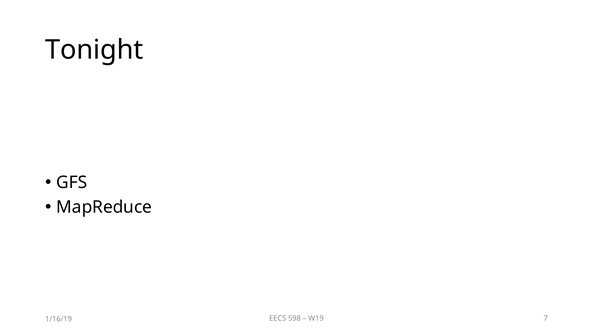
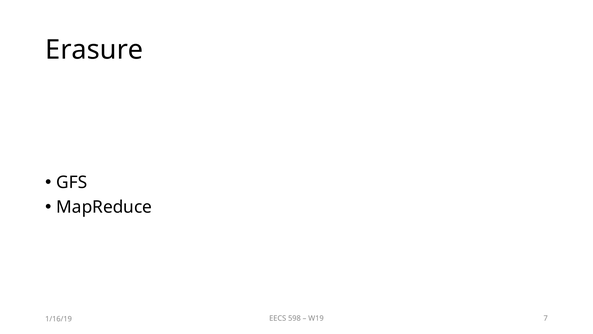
Tonight: Tonight -> Erasure
